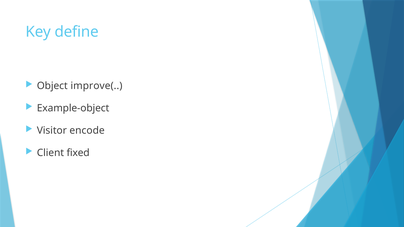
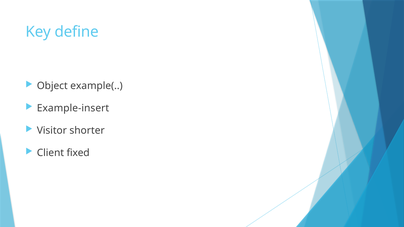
improve(: improve( -> example(
Example-object: Example-object -> Example-insert
encode: encode -> shorter
